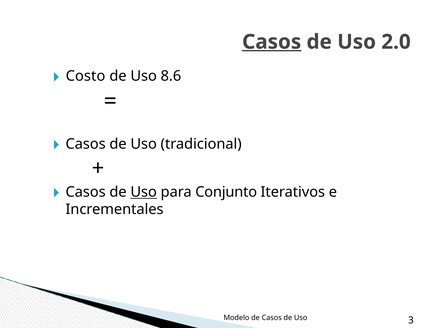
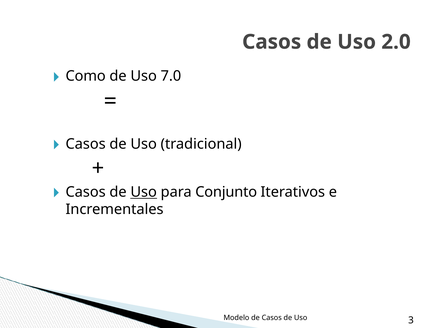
Casos at (272, 42) underline: present -> none
Costo: Costo -> Como
8.6: 8.6 -> 7.0
